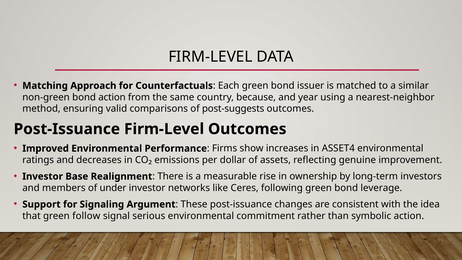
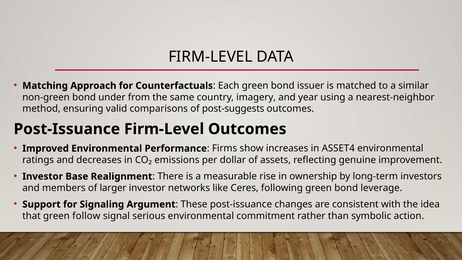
bond action: action -> under
because: because -> imagery
under: under -> larger
